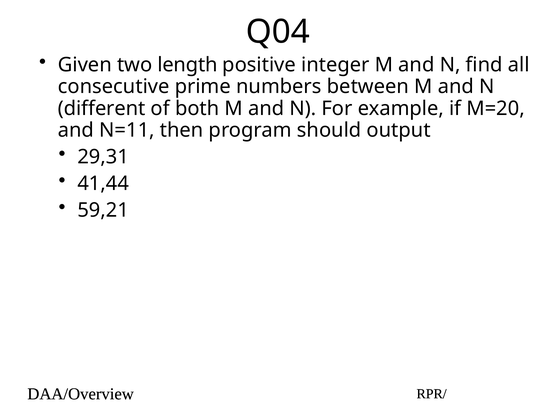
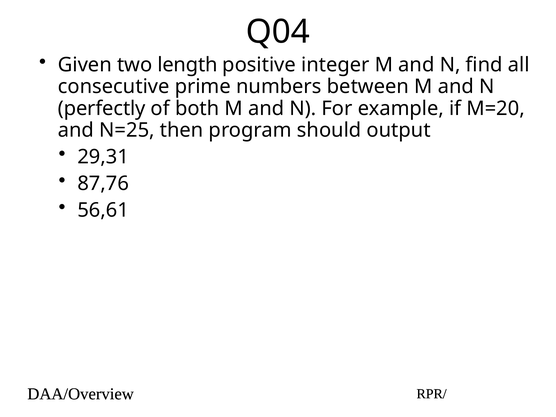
different: different -> perfectly
N=11: N=11 -> N=25
41,44: 41,44 -> 87,76
59,21: 59,21 -> 56,61
